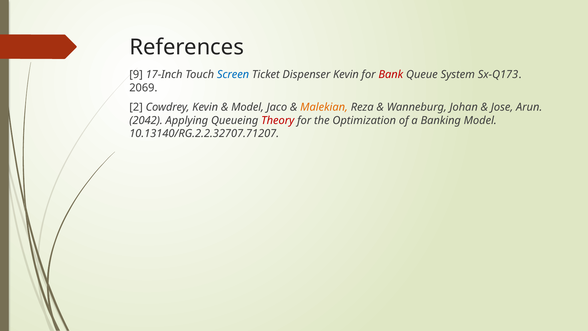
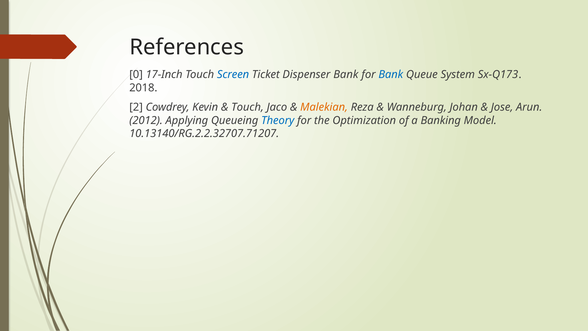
9: 9 -> 0
Dispenser Kevin: Kevin -> Bank
Bank at (391, 74) colour: red -> blue
2069: 2069 -> 2018
Model at (248, 107): Model -> Touch
2042: 2042 -> 2012
Theory colour: red -> blue
